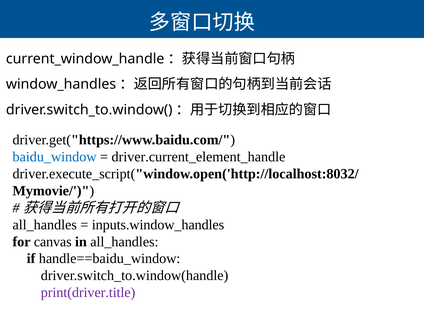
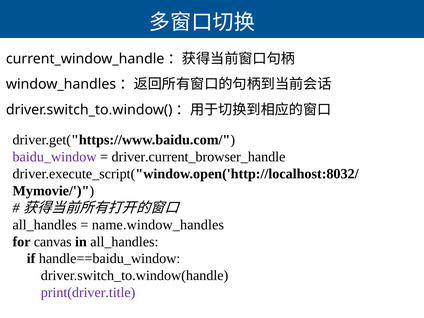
baidu_window colour: blue -> purple
driver.current_element_handle: driver.current_element_handle -> driver.current_browser_handle
inputs.window_handles: inputs.window_handles -> name.window_handles
